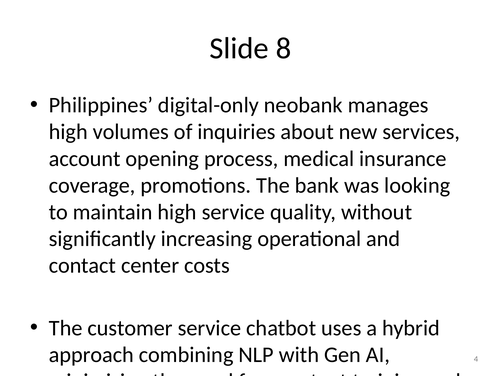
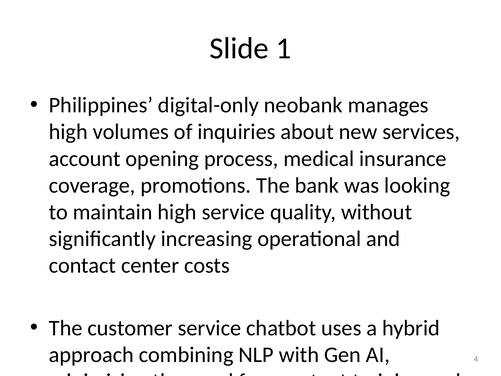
8: 8 -> 1
